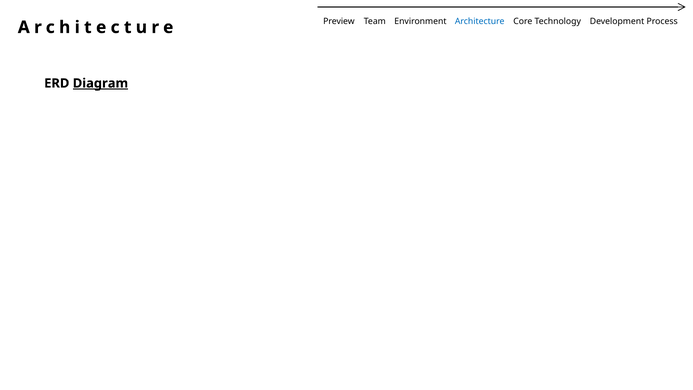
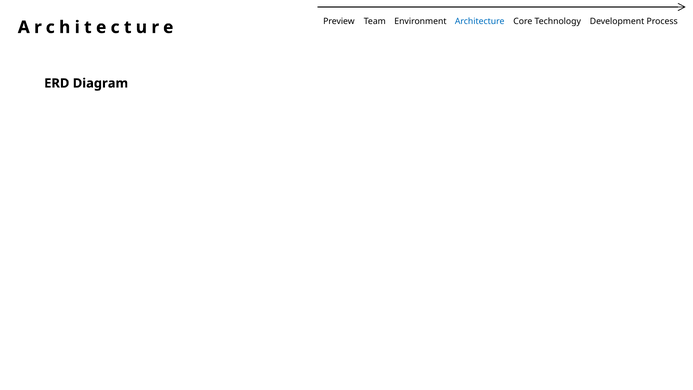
Diagram underline: present -> none
